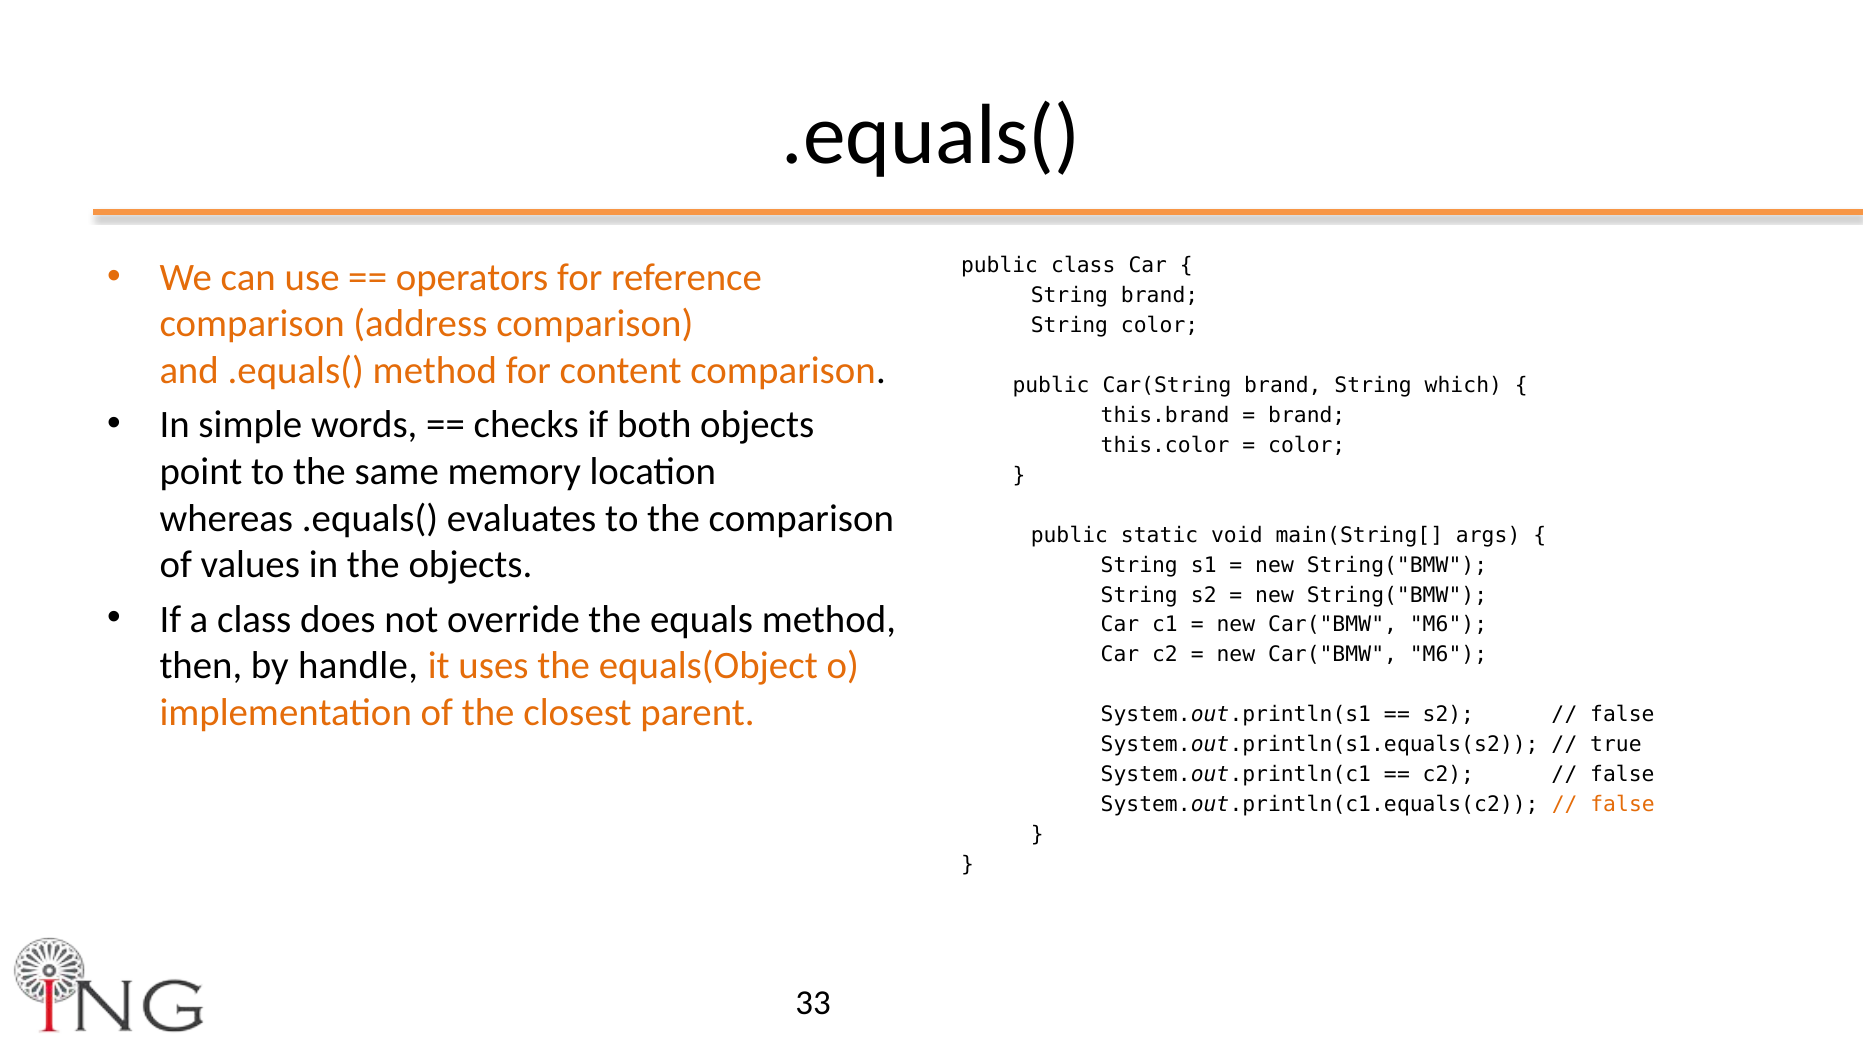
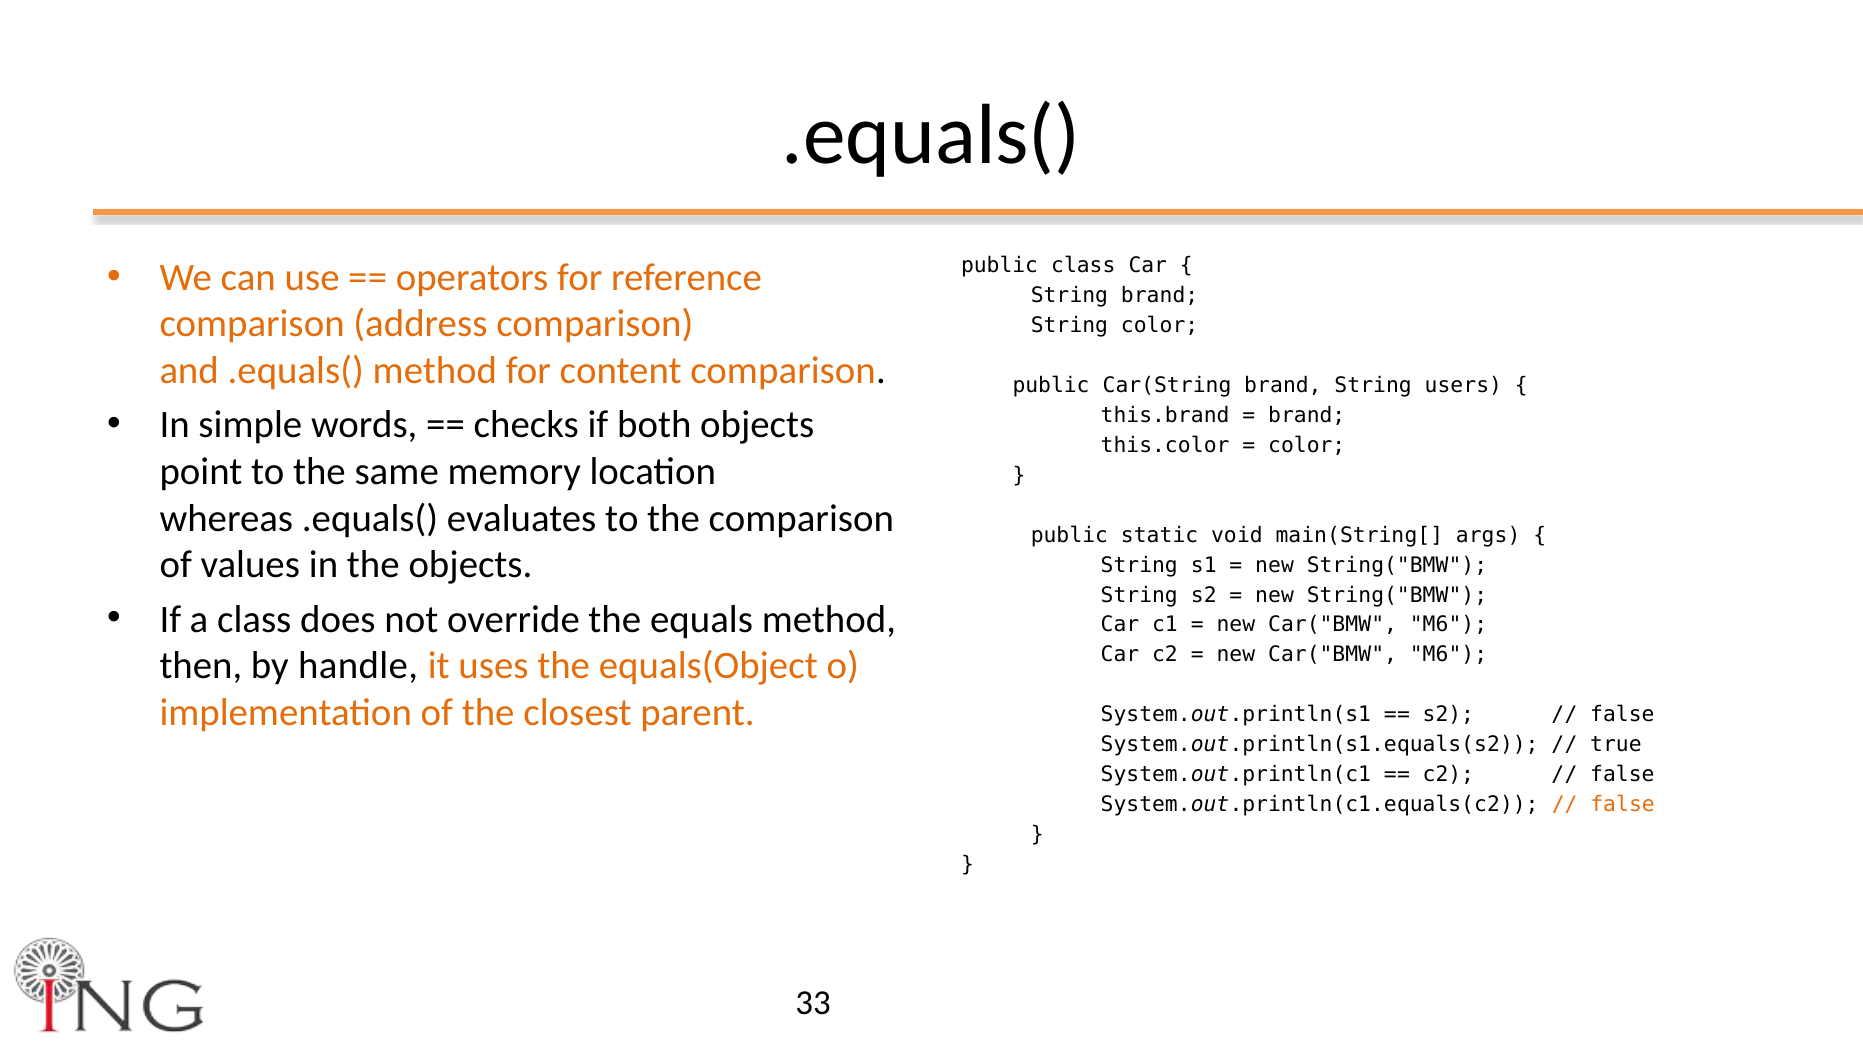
which: which -> users
